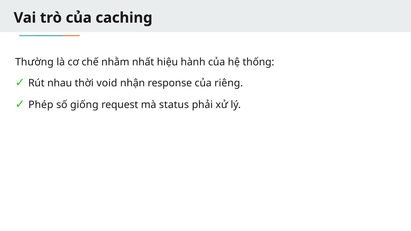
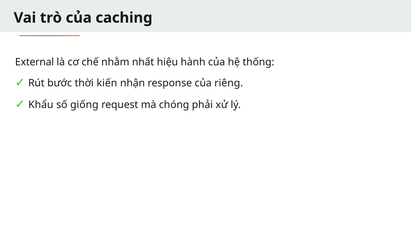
Thường: Thường -> External
nhau: nhau -> bước
void: void -> kiến
Phép: Phép -> Khẩu
status: status -> chóng
